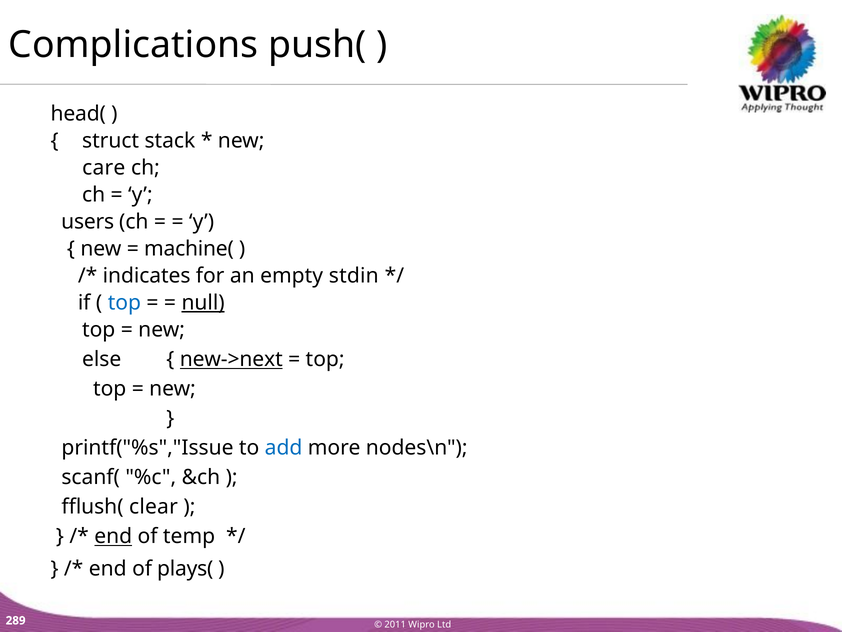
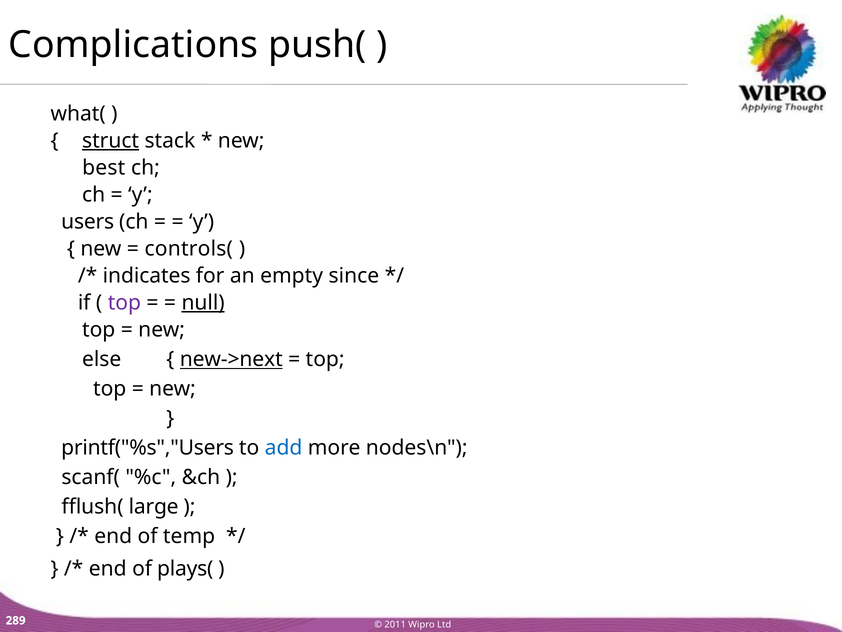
head(: head( -> what(
struct underline: none -> present
care: care -> best
machine(: machine( -> controls(
stdin: stdin -> since
top at (124, 302) colour: blue -> purple
printf("%s","Issue: printf("%s","Issue -> printf("%s","Users
clear: clear -> large
end at (113, 536) underline: present -> none
